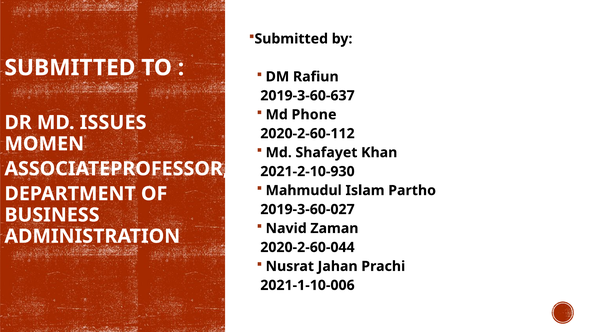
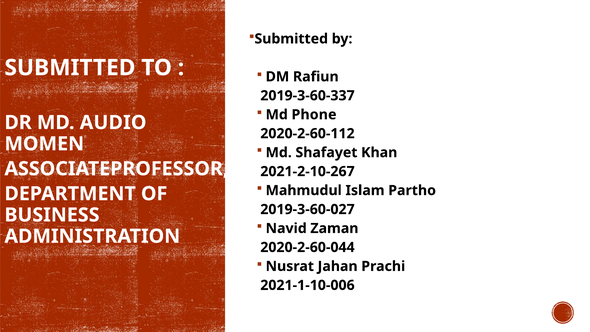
2019-3-60-637: 2019-3-60-637 -> 2019-3-60-337
ISSUES: ISSUES -> AUDIO
2021-2-10-930: 2021-2-10-930 -> 2021-2-10-267
